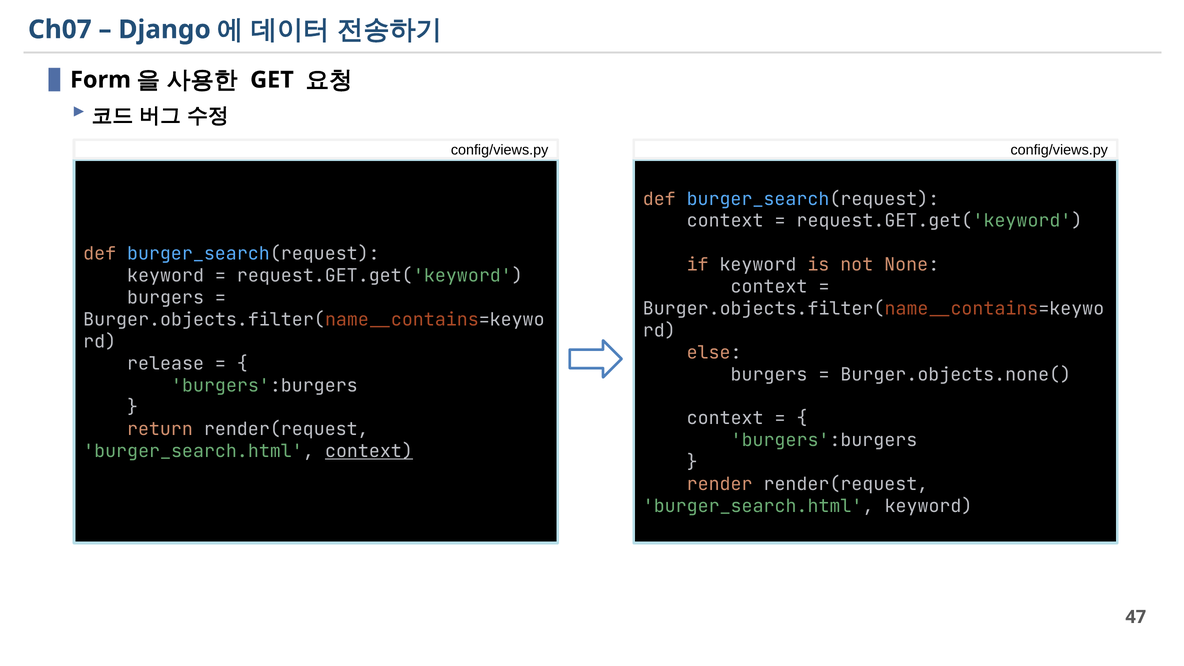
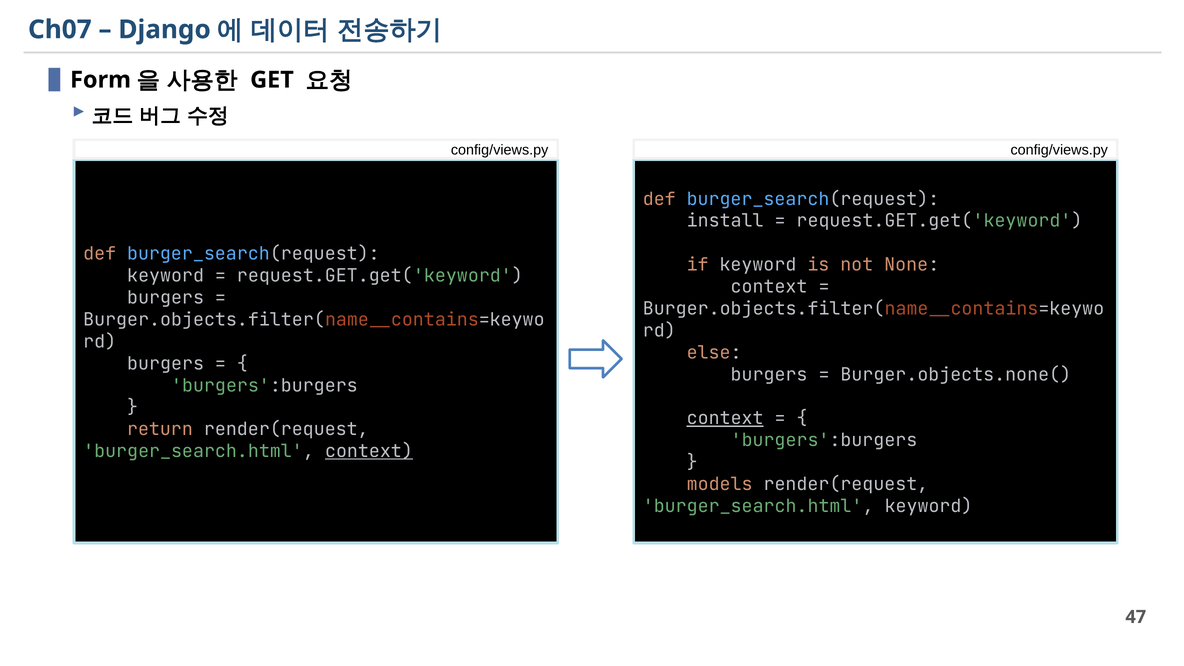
context at (725, 221): context -> install
release at (166, 363): release -> burgers
context at (725, 418) underline: none -> present
render: render -> models
